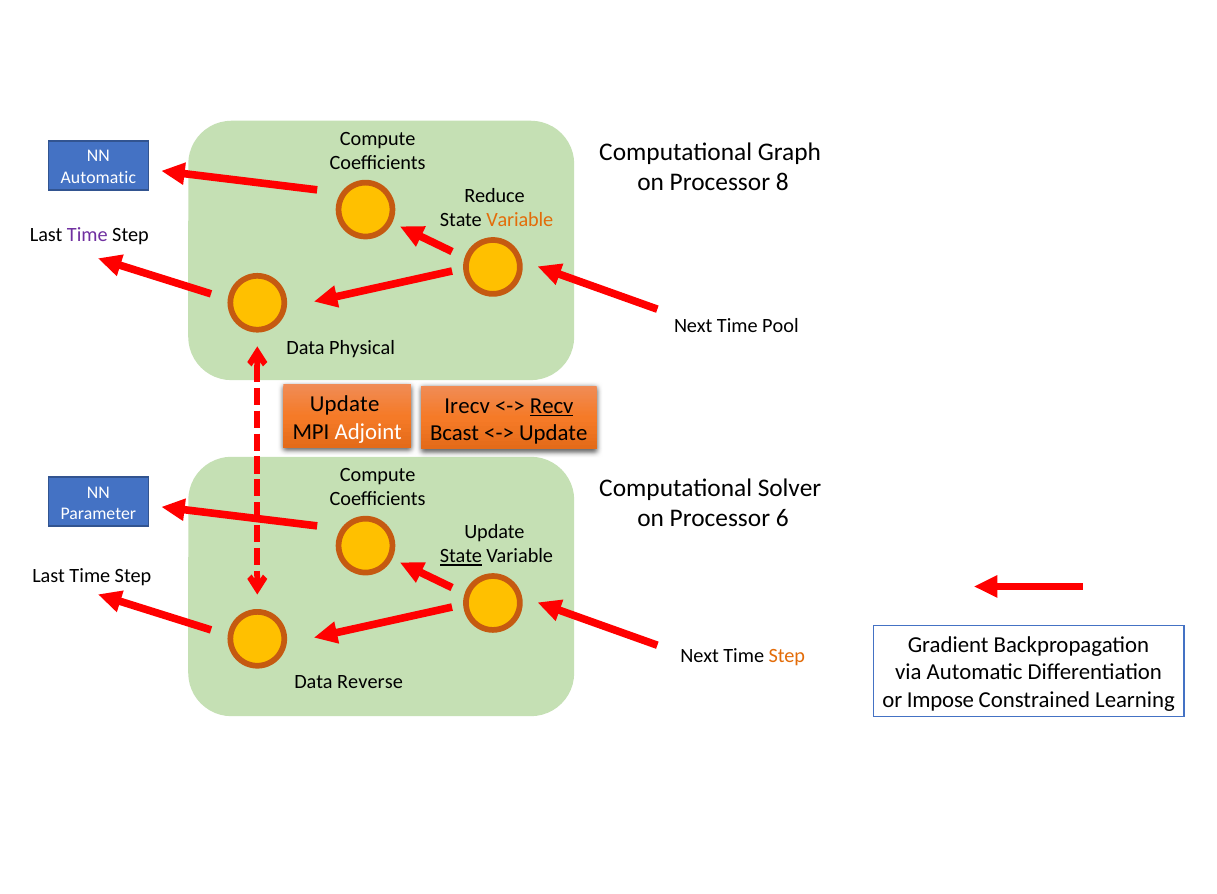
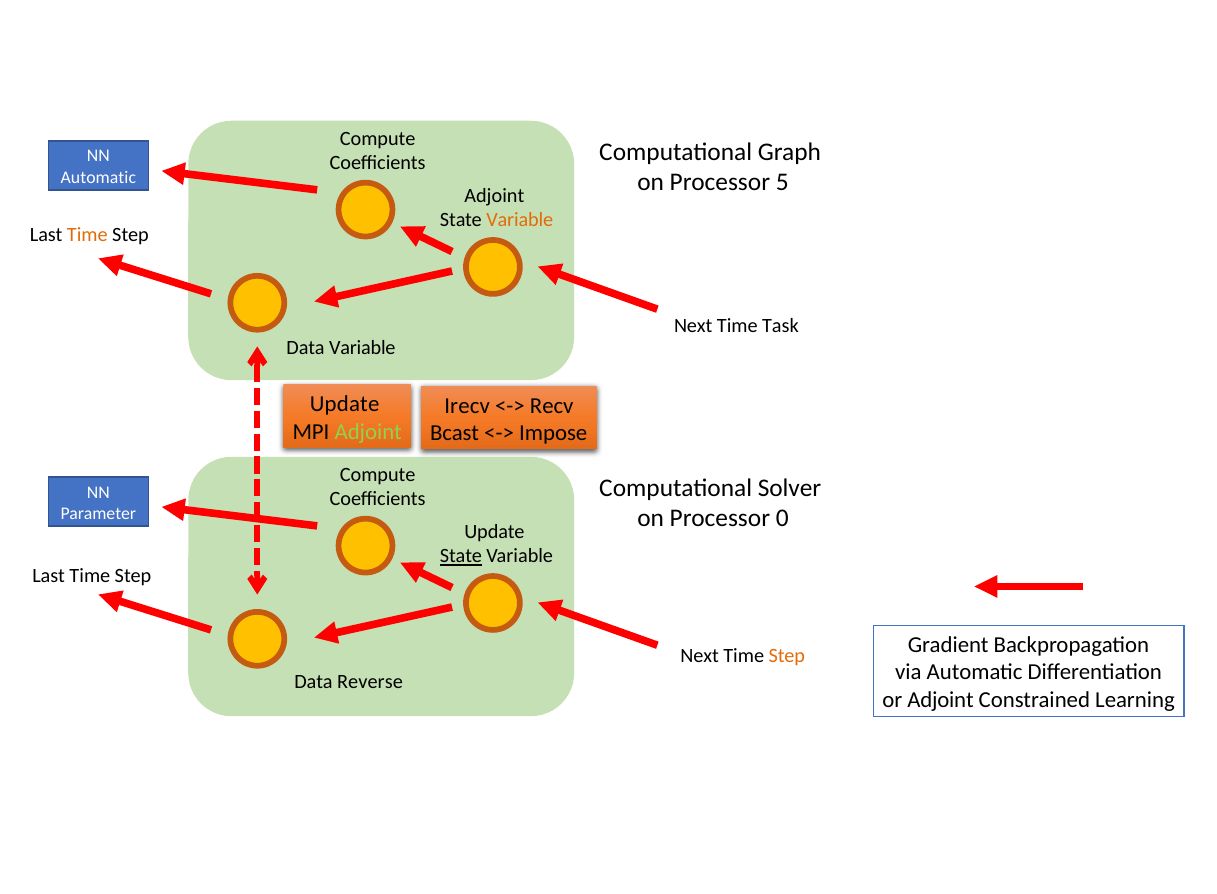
8: 8 -> 5
Reduce at (494, 196): Reduce -> Adjoint
Time at (87, 235) colour: purple -> orange
Pool: Pool -> Task
Data Physical: Physical -> Variable
Recv underline: present -> none
Adjoint at (368, 432) colour: white -> light green
Update at (553, 433): Update -> Impose
6: 6 -> 0
or Impose: Impose -> Adjoint
